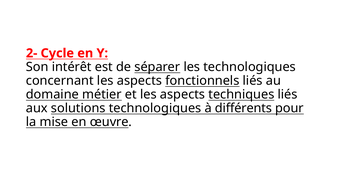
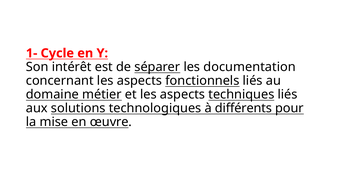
2-: 2- -> 1-
les technologiques: technologiques -> documentation
